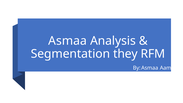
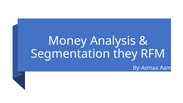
Asmaa at (68, 41): Asmaa -> Money
